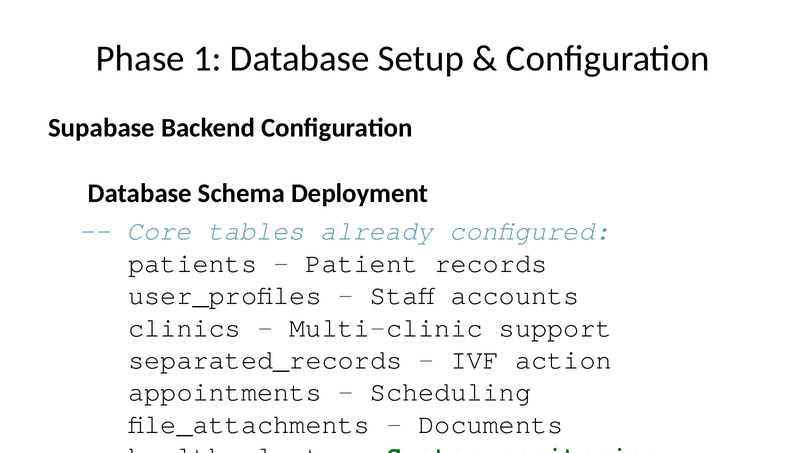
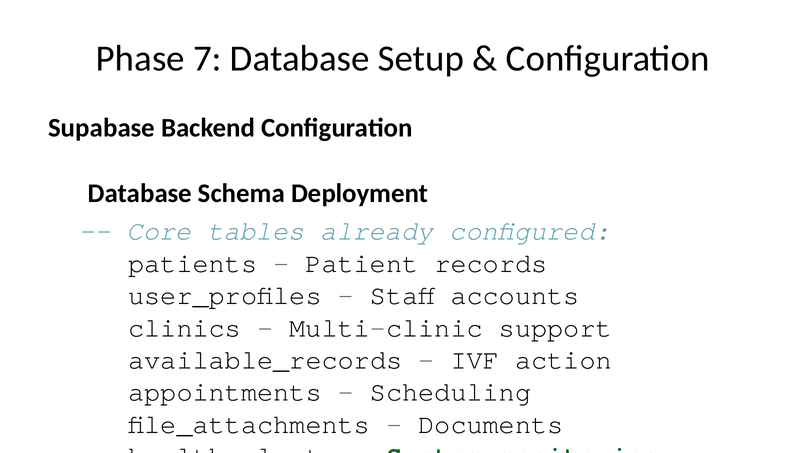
Phase 1: 1 -> 7
separated_records: separated_records -> available_records
